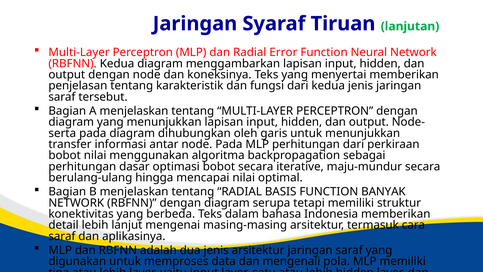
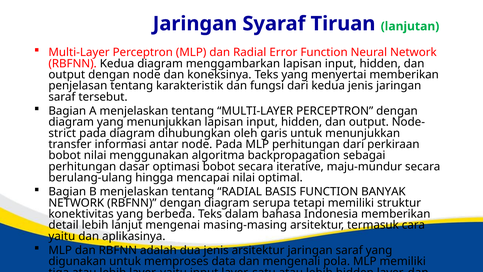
serta: serta -> strict
saraf at (62, 236): saraf -> yaitu
